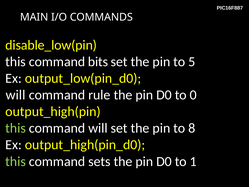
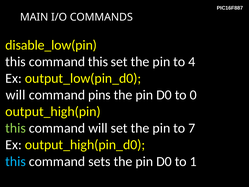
command bits: bits -> this
5: 5 -> 4
rule: rule -> pins
8: 8 -> 7
this at (16, 161) colour: light green -> light blue
